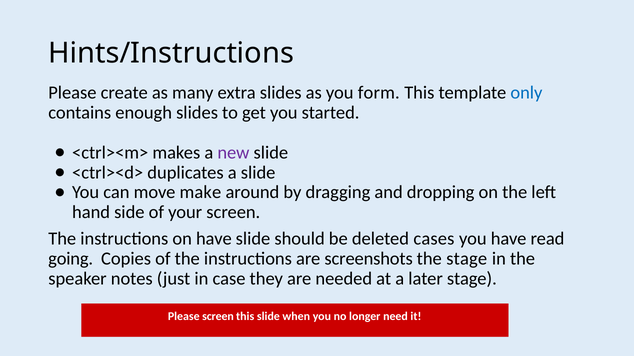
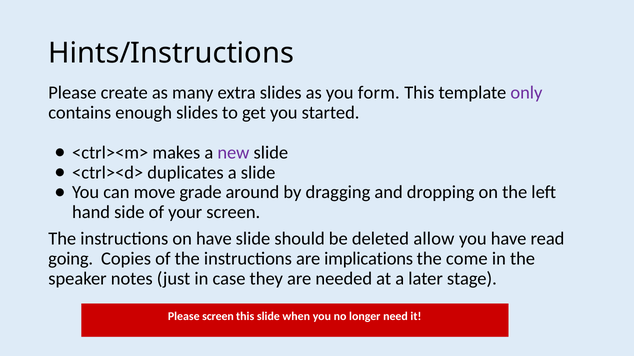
only colour: blue -> purple
make: make -> grade
cases: cases -> allow
screenshots: screenshots -> implications
the stage: stage -> come
